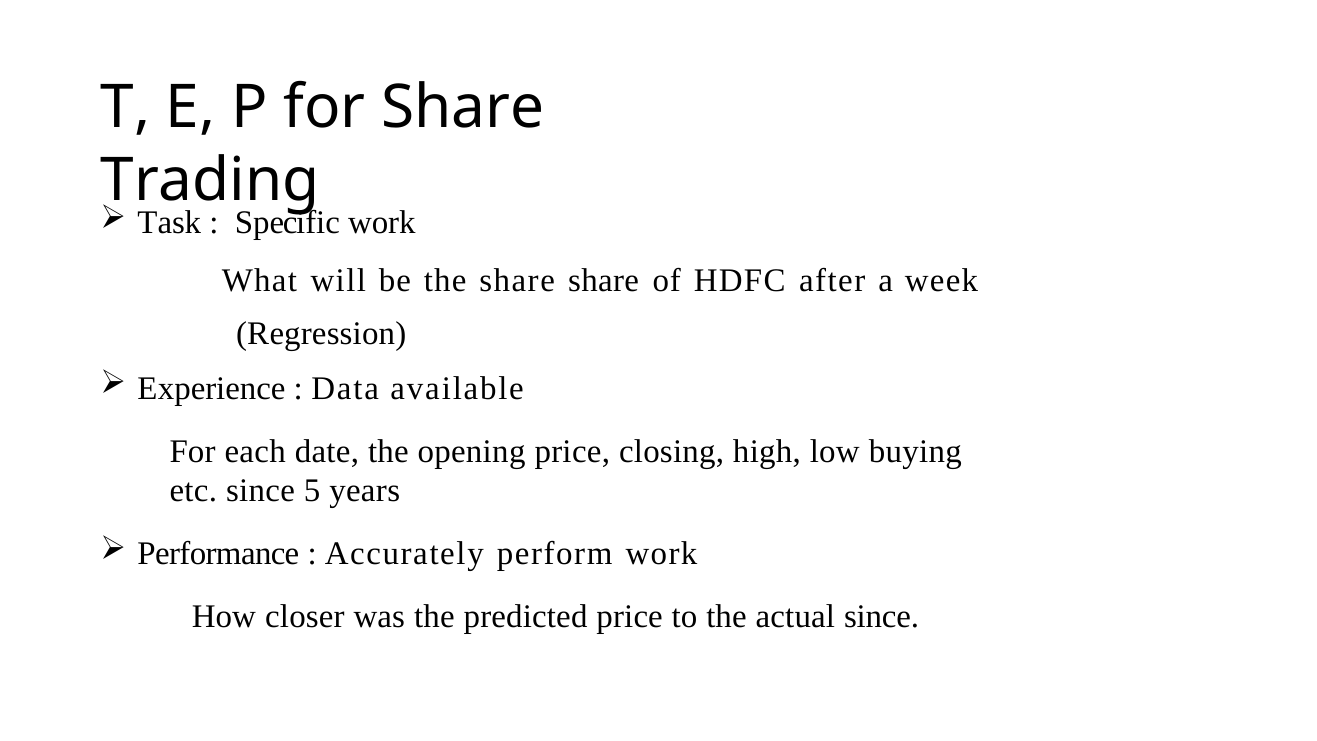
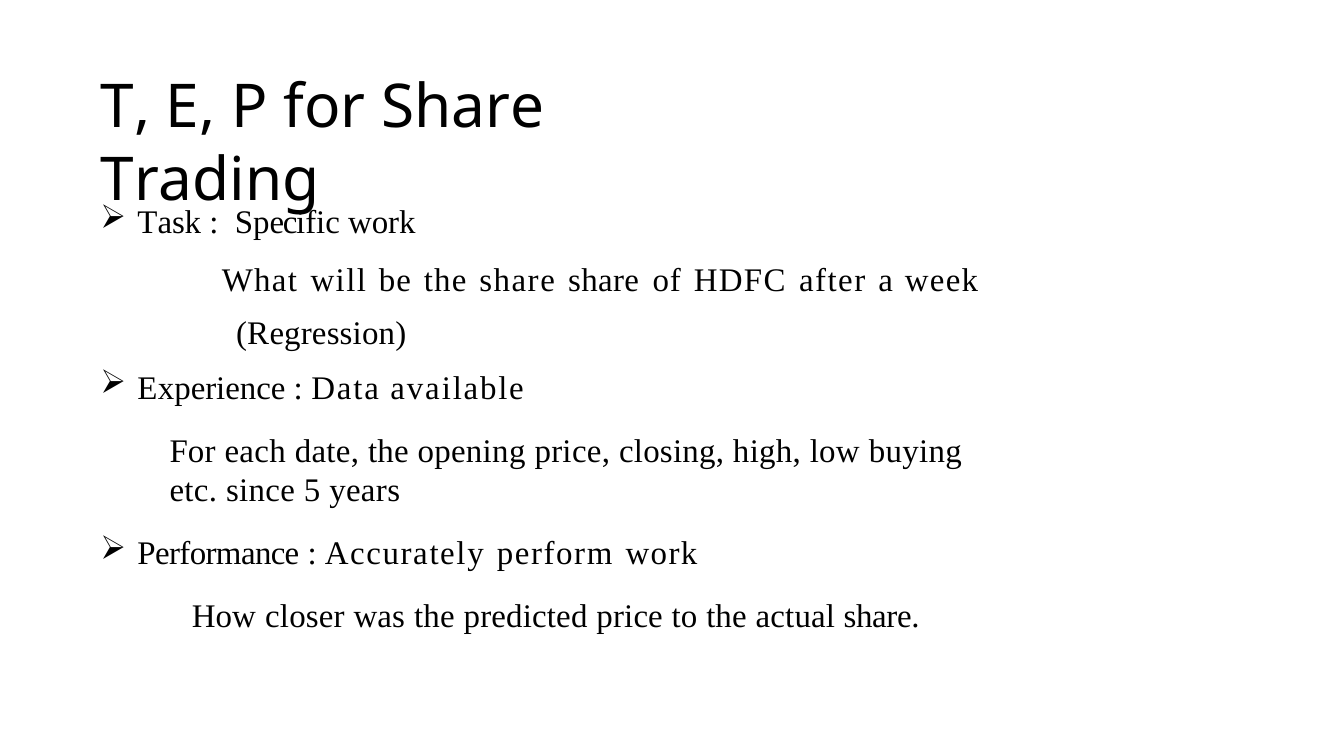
actual since: since -> share
